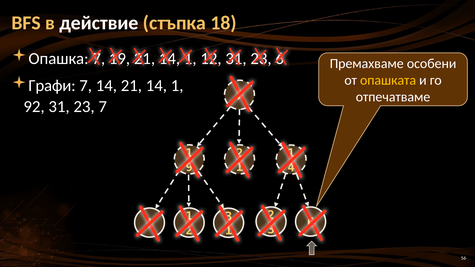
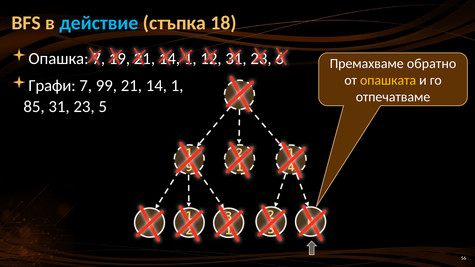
действие colour: white -> light blue
особени: особени -> обратно
7 14: 14 -> 99
92: 92 -> 85
23 7: 7 -> 5
